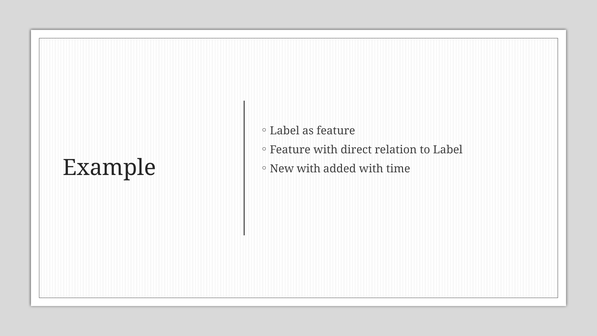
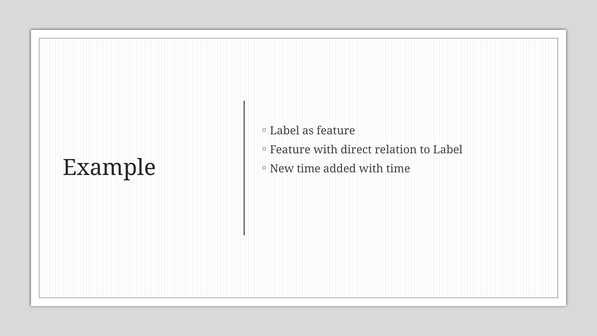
New with: with -> time
